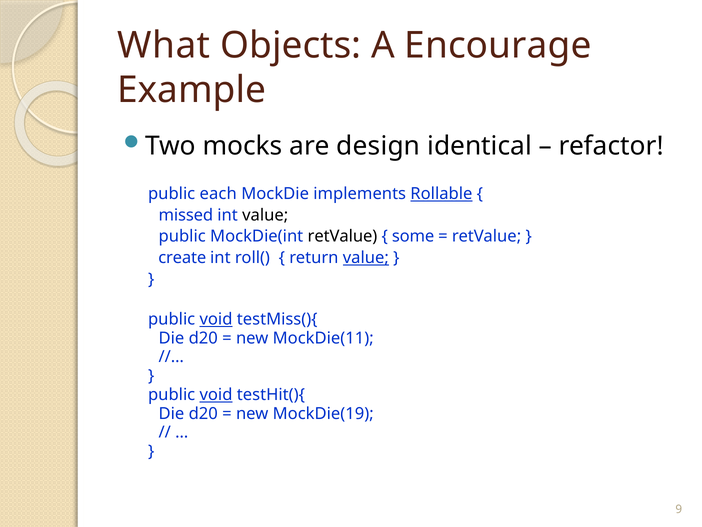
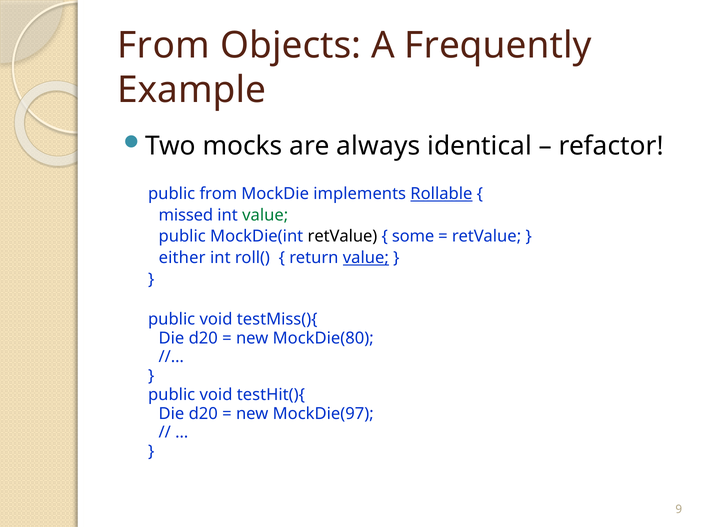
What at (164, 45): What -> From
Encourage: Encourage -> Frequently
design: design -> always
public each: each -> from
value at (265, 215) colour: black -> green
create: create -> either
void at (216, 319) underline: present -> none
MockDie(11: MockDie(11 -> MockDie(80
void at (216, 394) underline: present -> none
MockDie(19: MockDie(19 -> MockDie(97
